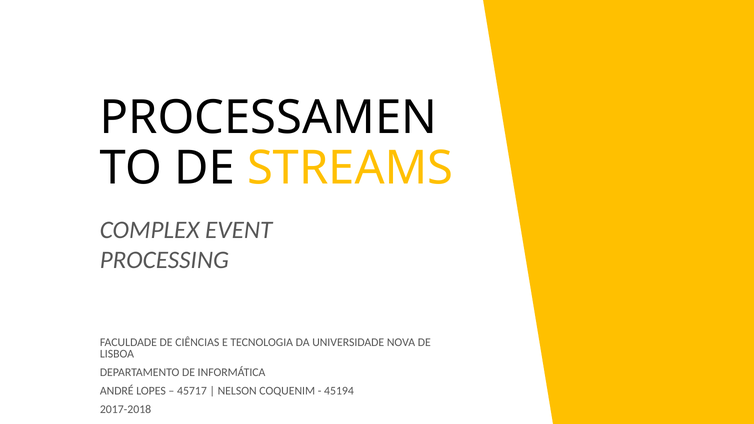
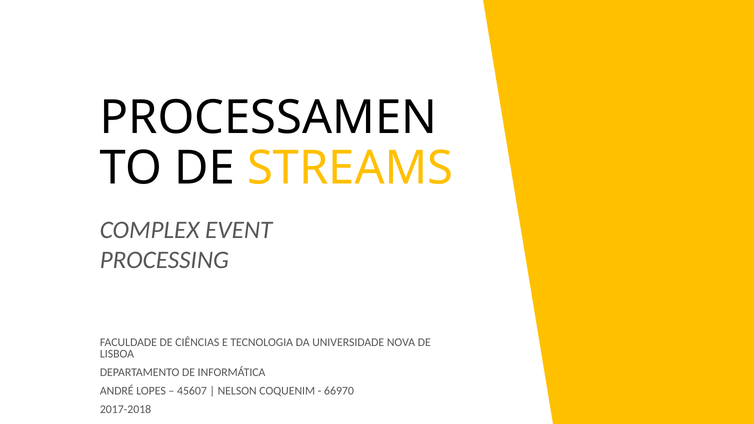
45717: 45717 -> 45607
45194: 45194 -> 66970
